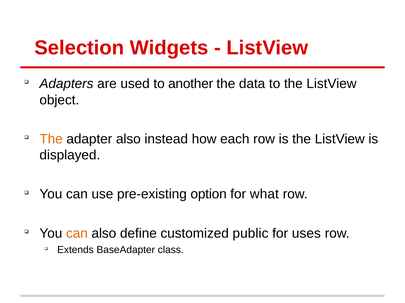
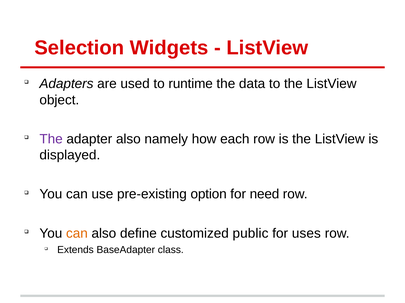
another: another -> runtime
The at (51, 139) colour: orange -> purple
instead: instead -> namely
what: what -> need
